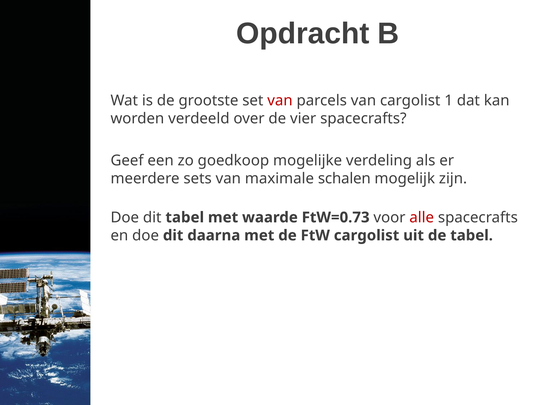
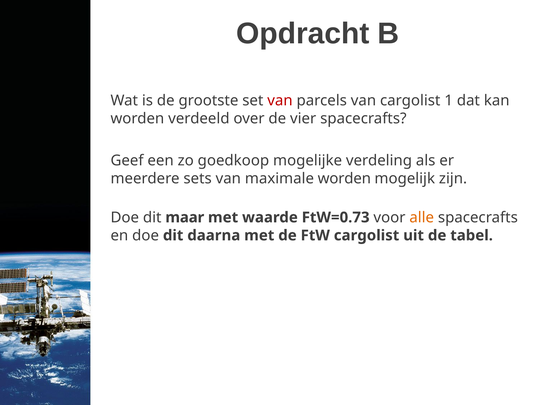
maximale schalen: schalen -> worden
dit tabel: tabel -> maar
alle colour: red -> orange
